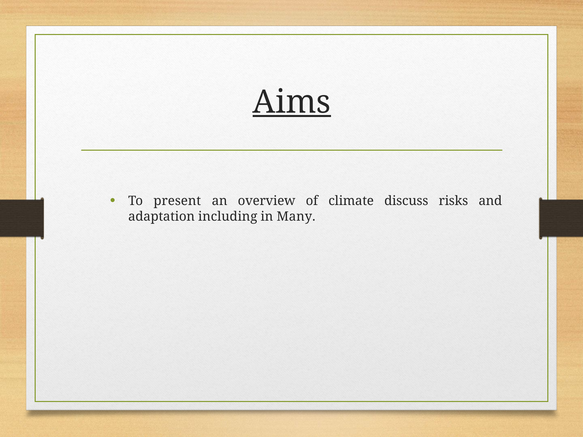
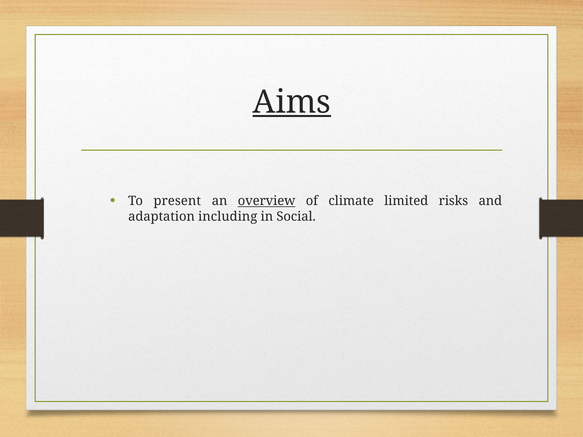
overview underline: none -> present
discuss: discuss -> limited
Many: Many -> Social
